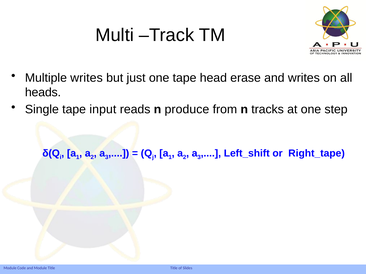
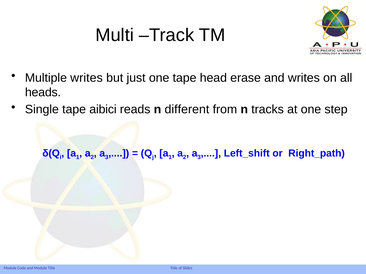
input: input -> aibici
produce: produce -> different
Right_tape: Right_tape -> Right_path
